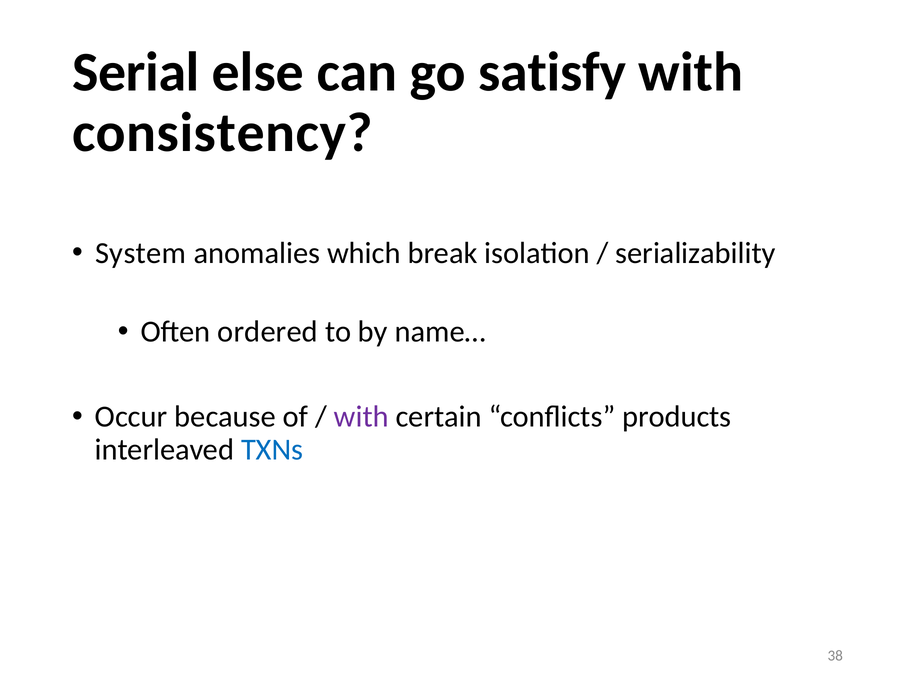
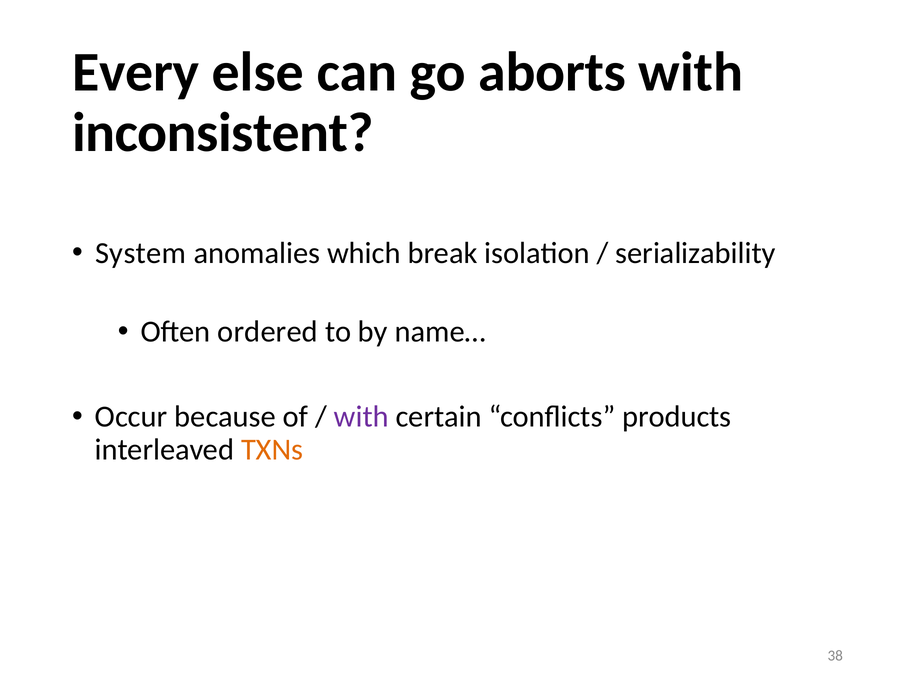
Serial: Serial -> Every
satisfy: satisfy -> aborts
consistency: consistency -> inconsistent
TXNs colour: blue -> orange
